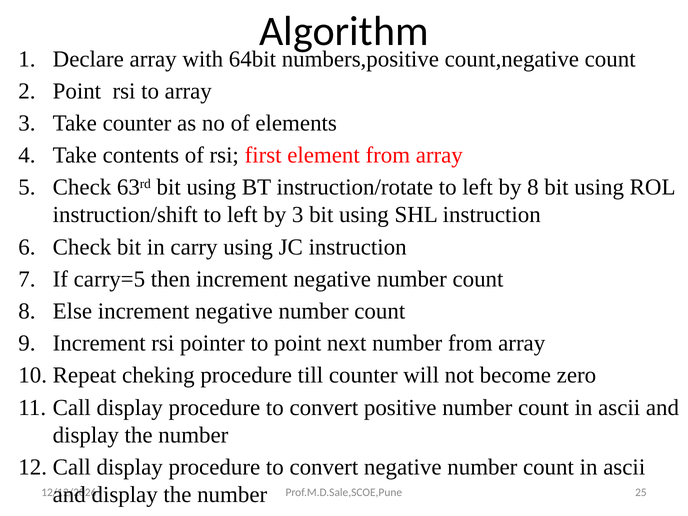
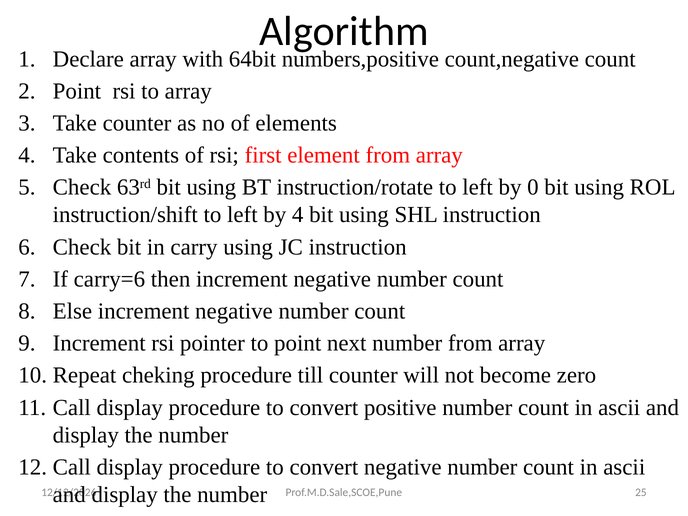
by 8: 8 -> 0
by 3: 3 -> 4
carry=5: carry=5 -> carry=6
